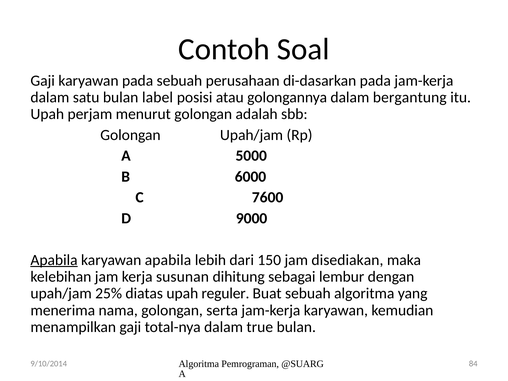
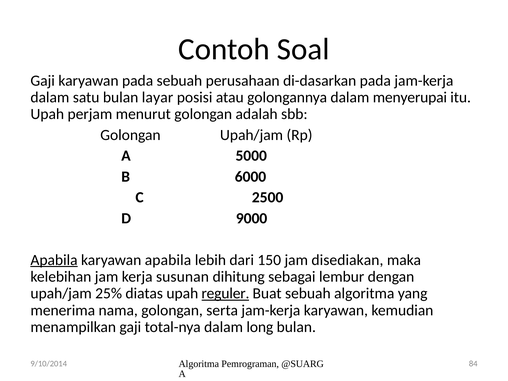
label: label -> layar
bergantung: bergantung -> menyerupai
7600: 7600 -> 2500
reguler underline: none -> present
true: true -> long
